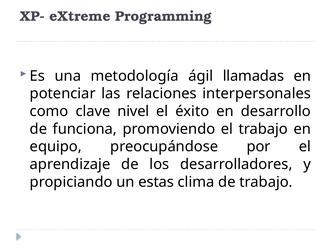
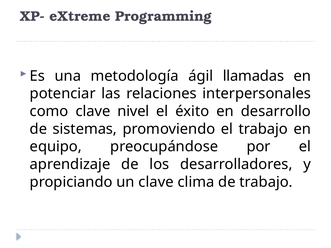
funciona: funciona -> sistemas
un estas: estas -> clave
